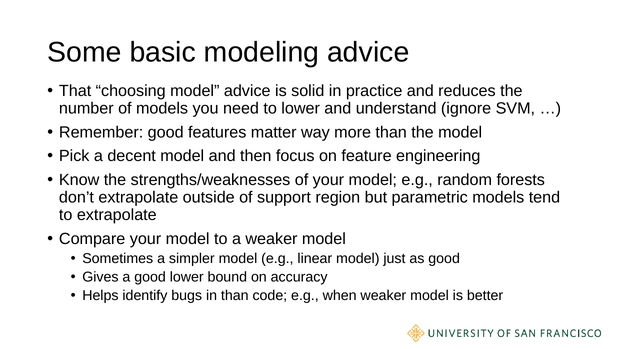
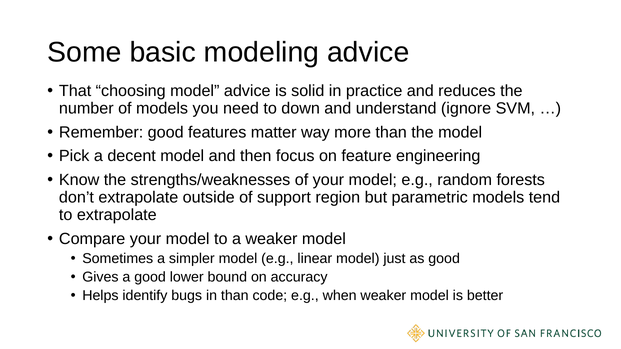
to lower: lower -> down
